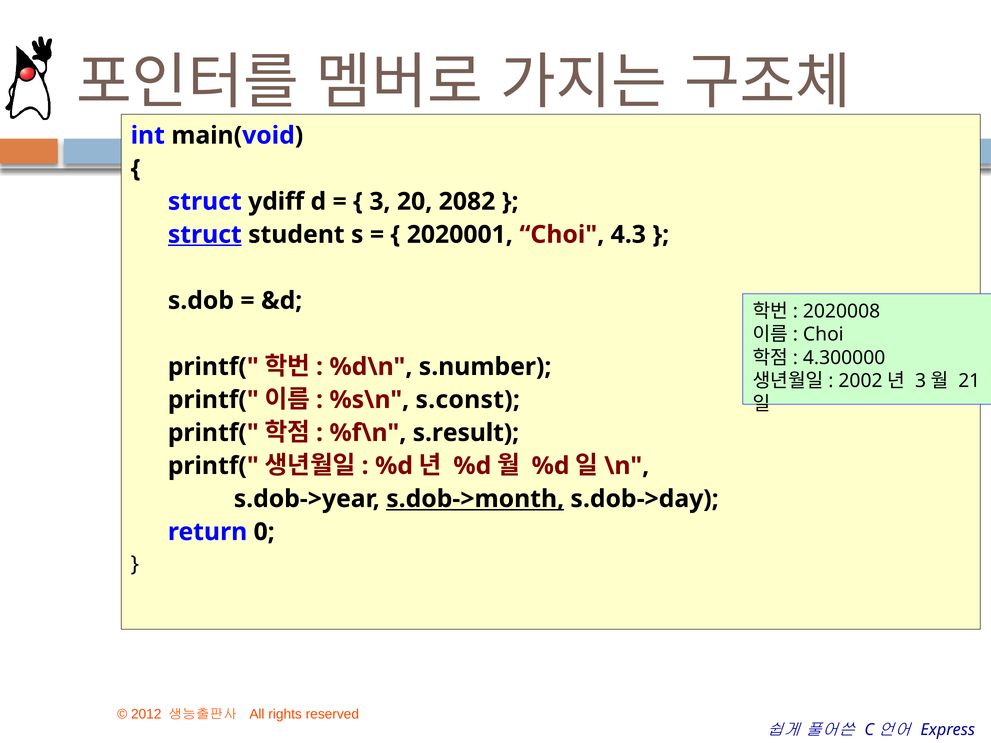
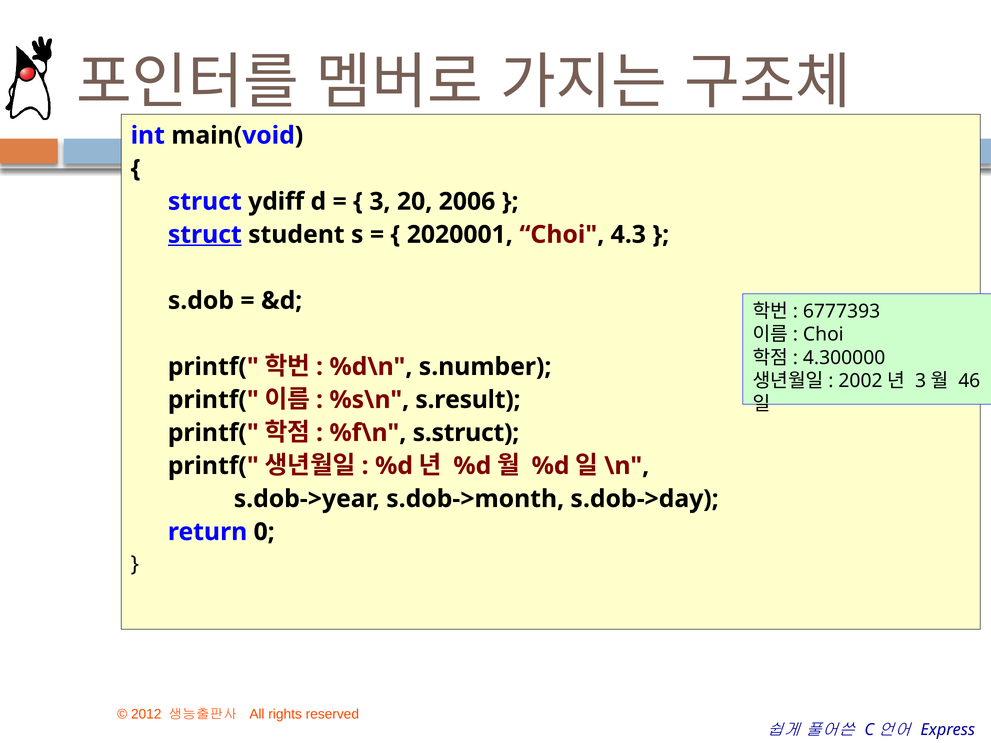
2082: 2082 -> 2006
2020008: 2020008 -> 6777393
21: 21 -> 46
s.const: s.const -> s.result
s.result: s.result -> s.struct
s.dob->month underline: present -> none
